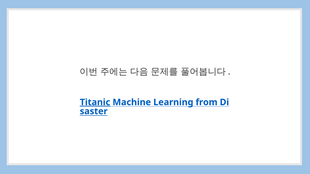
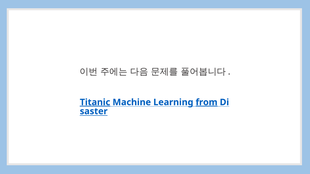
from underline: none -> present
